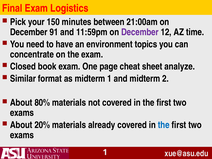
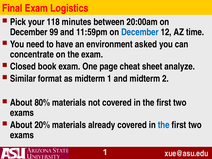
150: 150 -> 118
21:00am: 21:00am -> 20:00am
91: 91 -> 99
December at (140, 32) colour: purple -> blue
topics: topics -> asked
